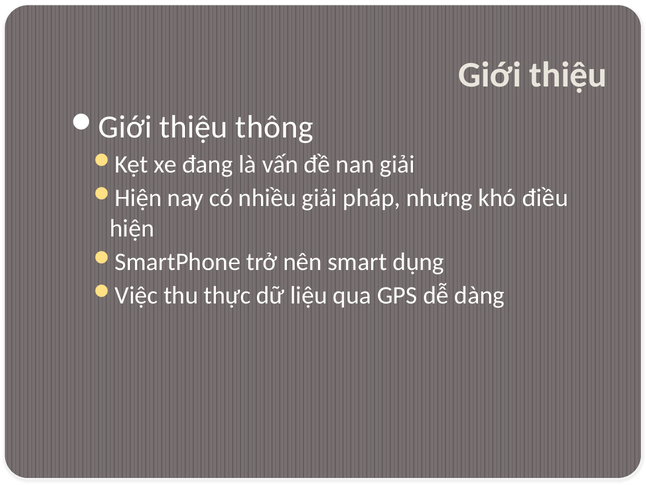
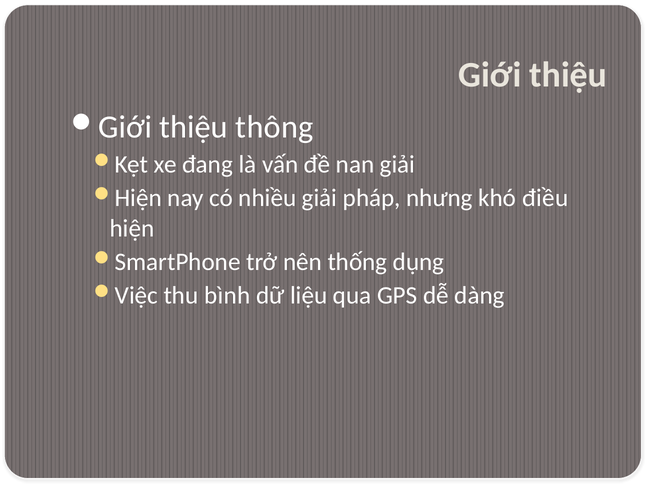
smart: smart -> thống
thực: thực -> bình
